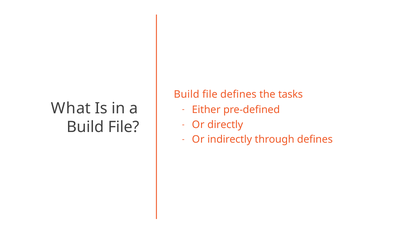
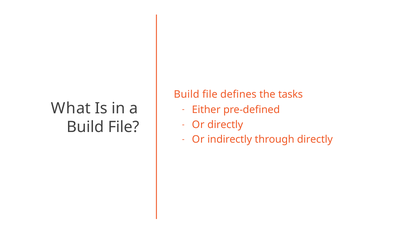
through defines: defines -> directly
